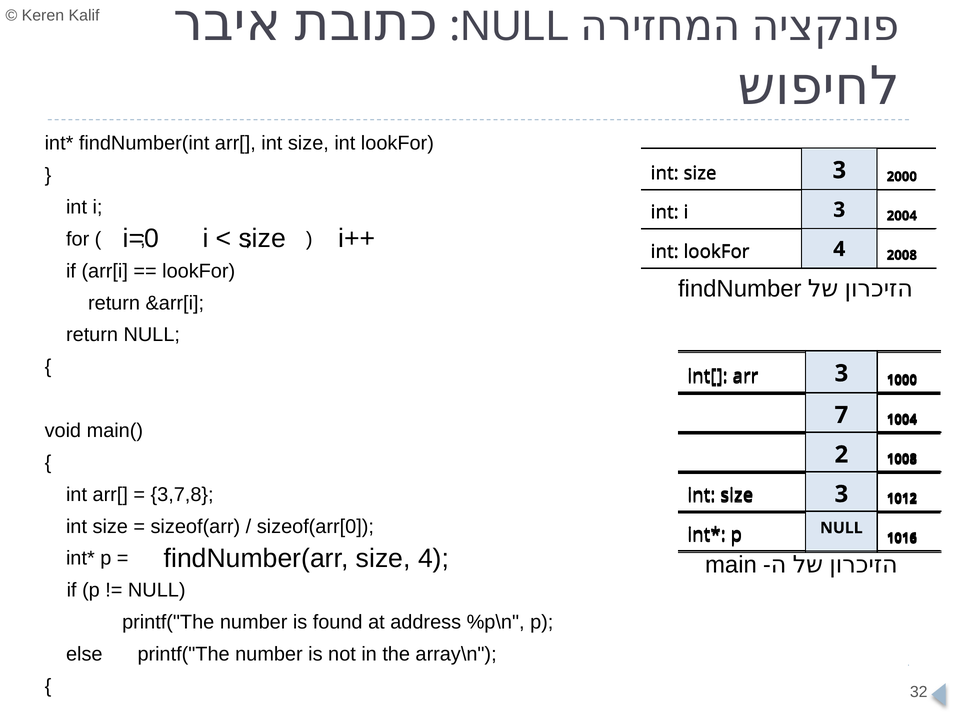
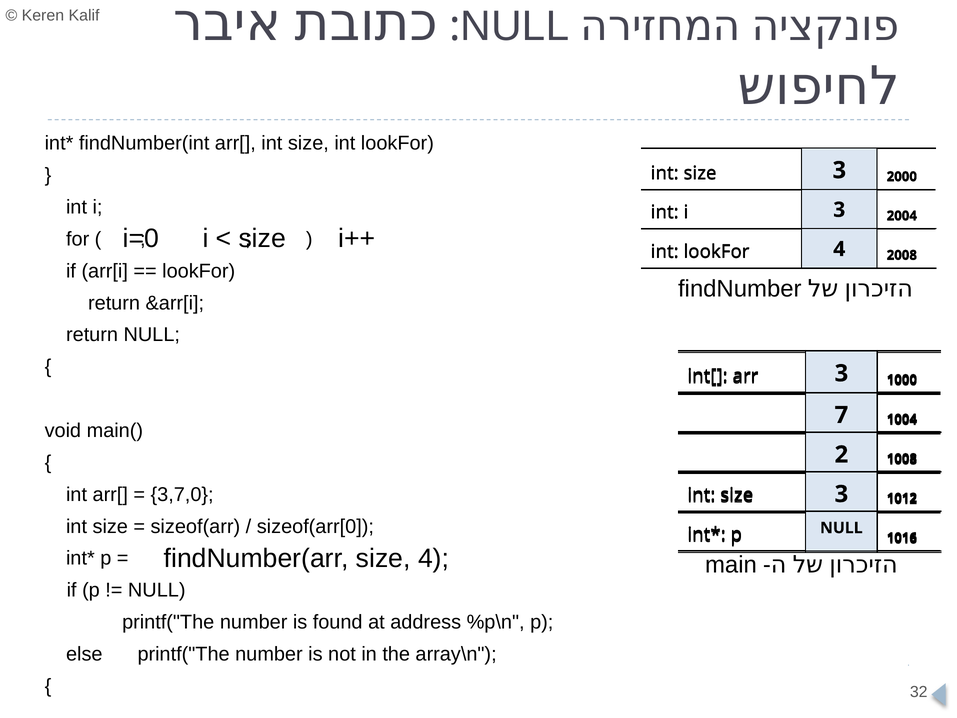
3,7,8: 3,7,8 -> 3,7,0
